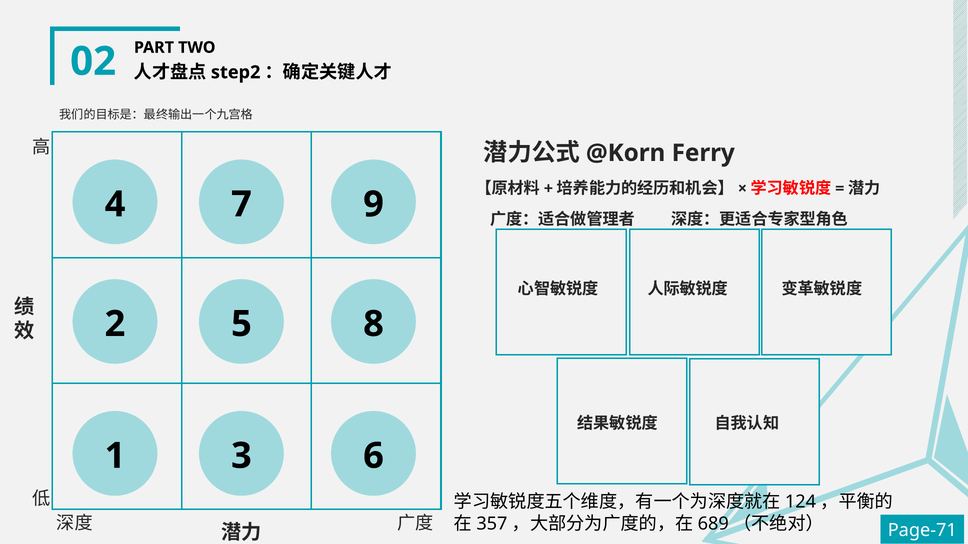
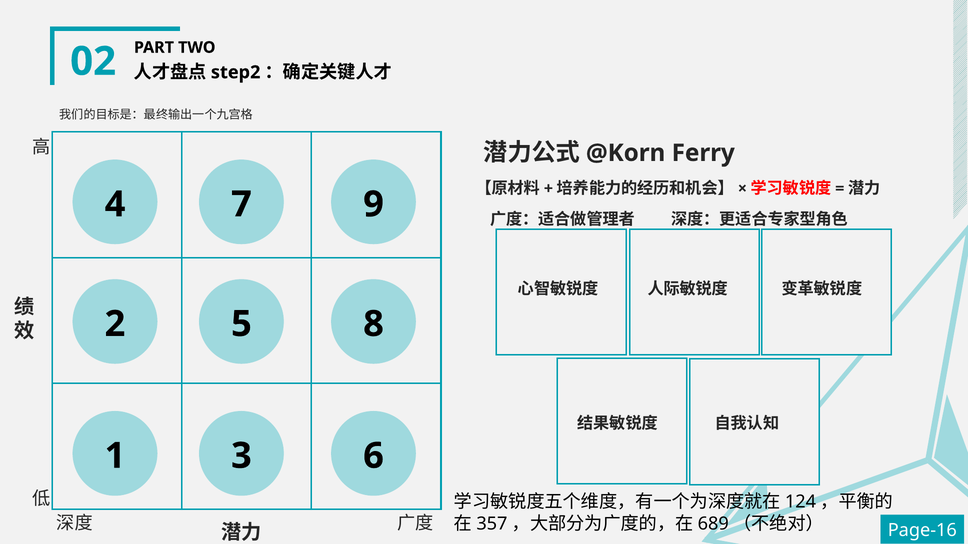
Page-71: Page-71 -> Page-16
